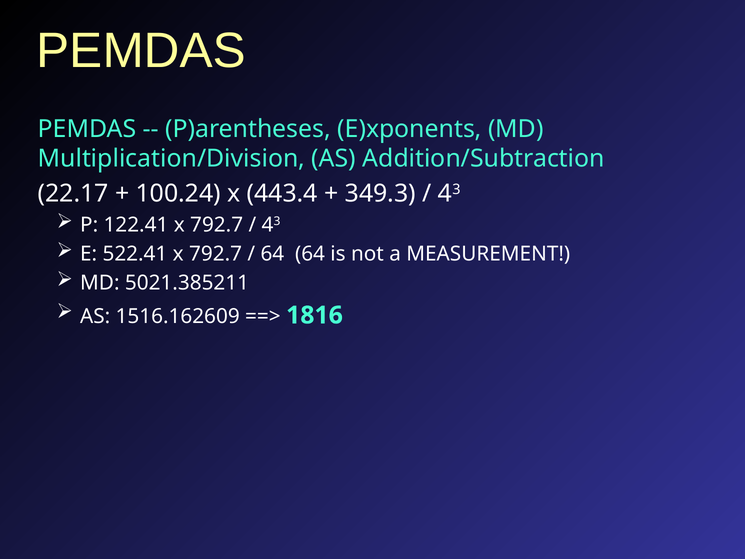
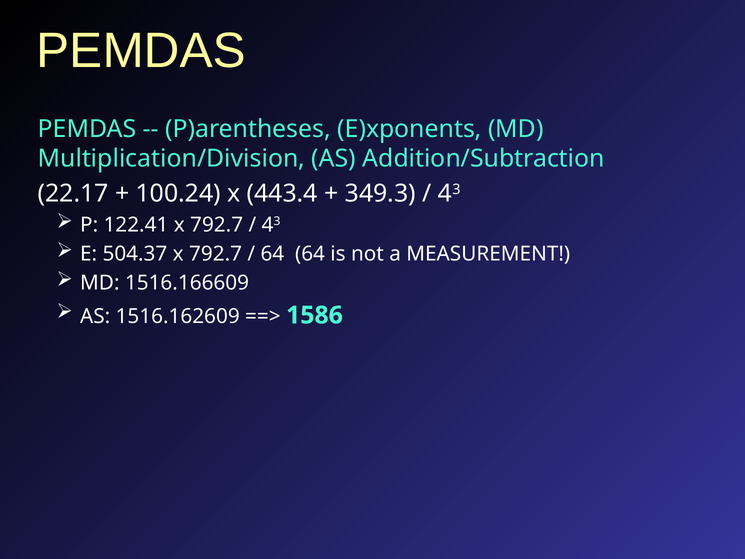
522.41: 522.41 -> 504.37
5021.385211: 5021.385211 -> 1516.166609
1816: 1816 -> 1586
